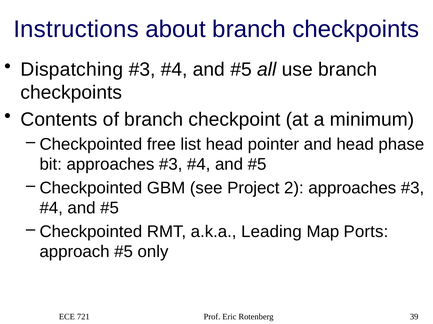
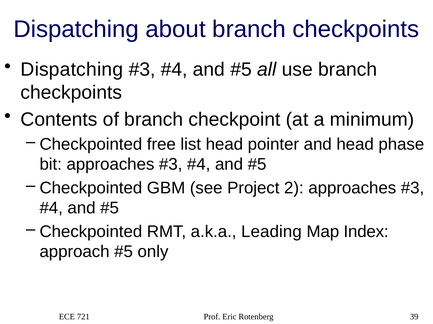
Instructions at (76, 29): Instructions -> Dispatching
Ports: Ports -> Index
